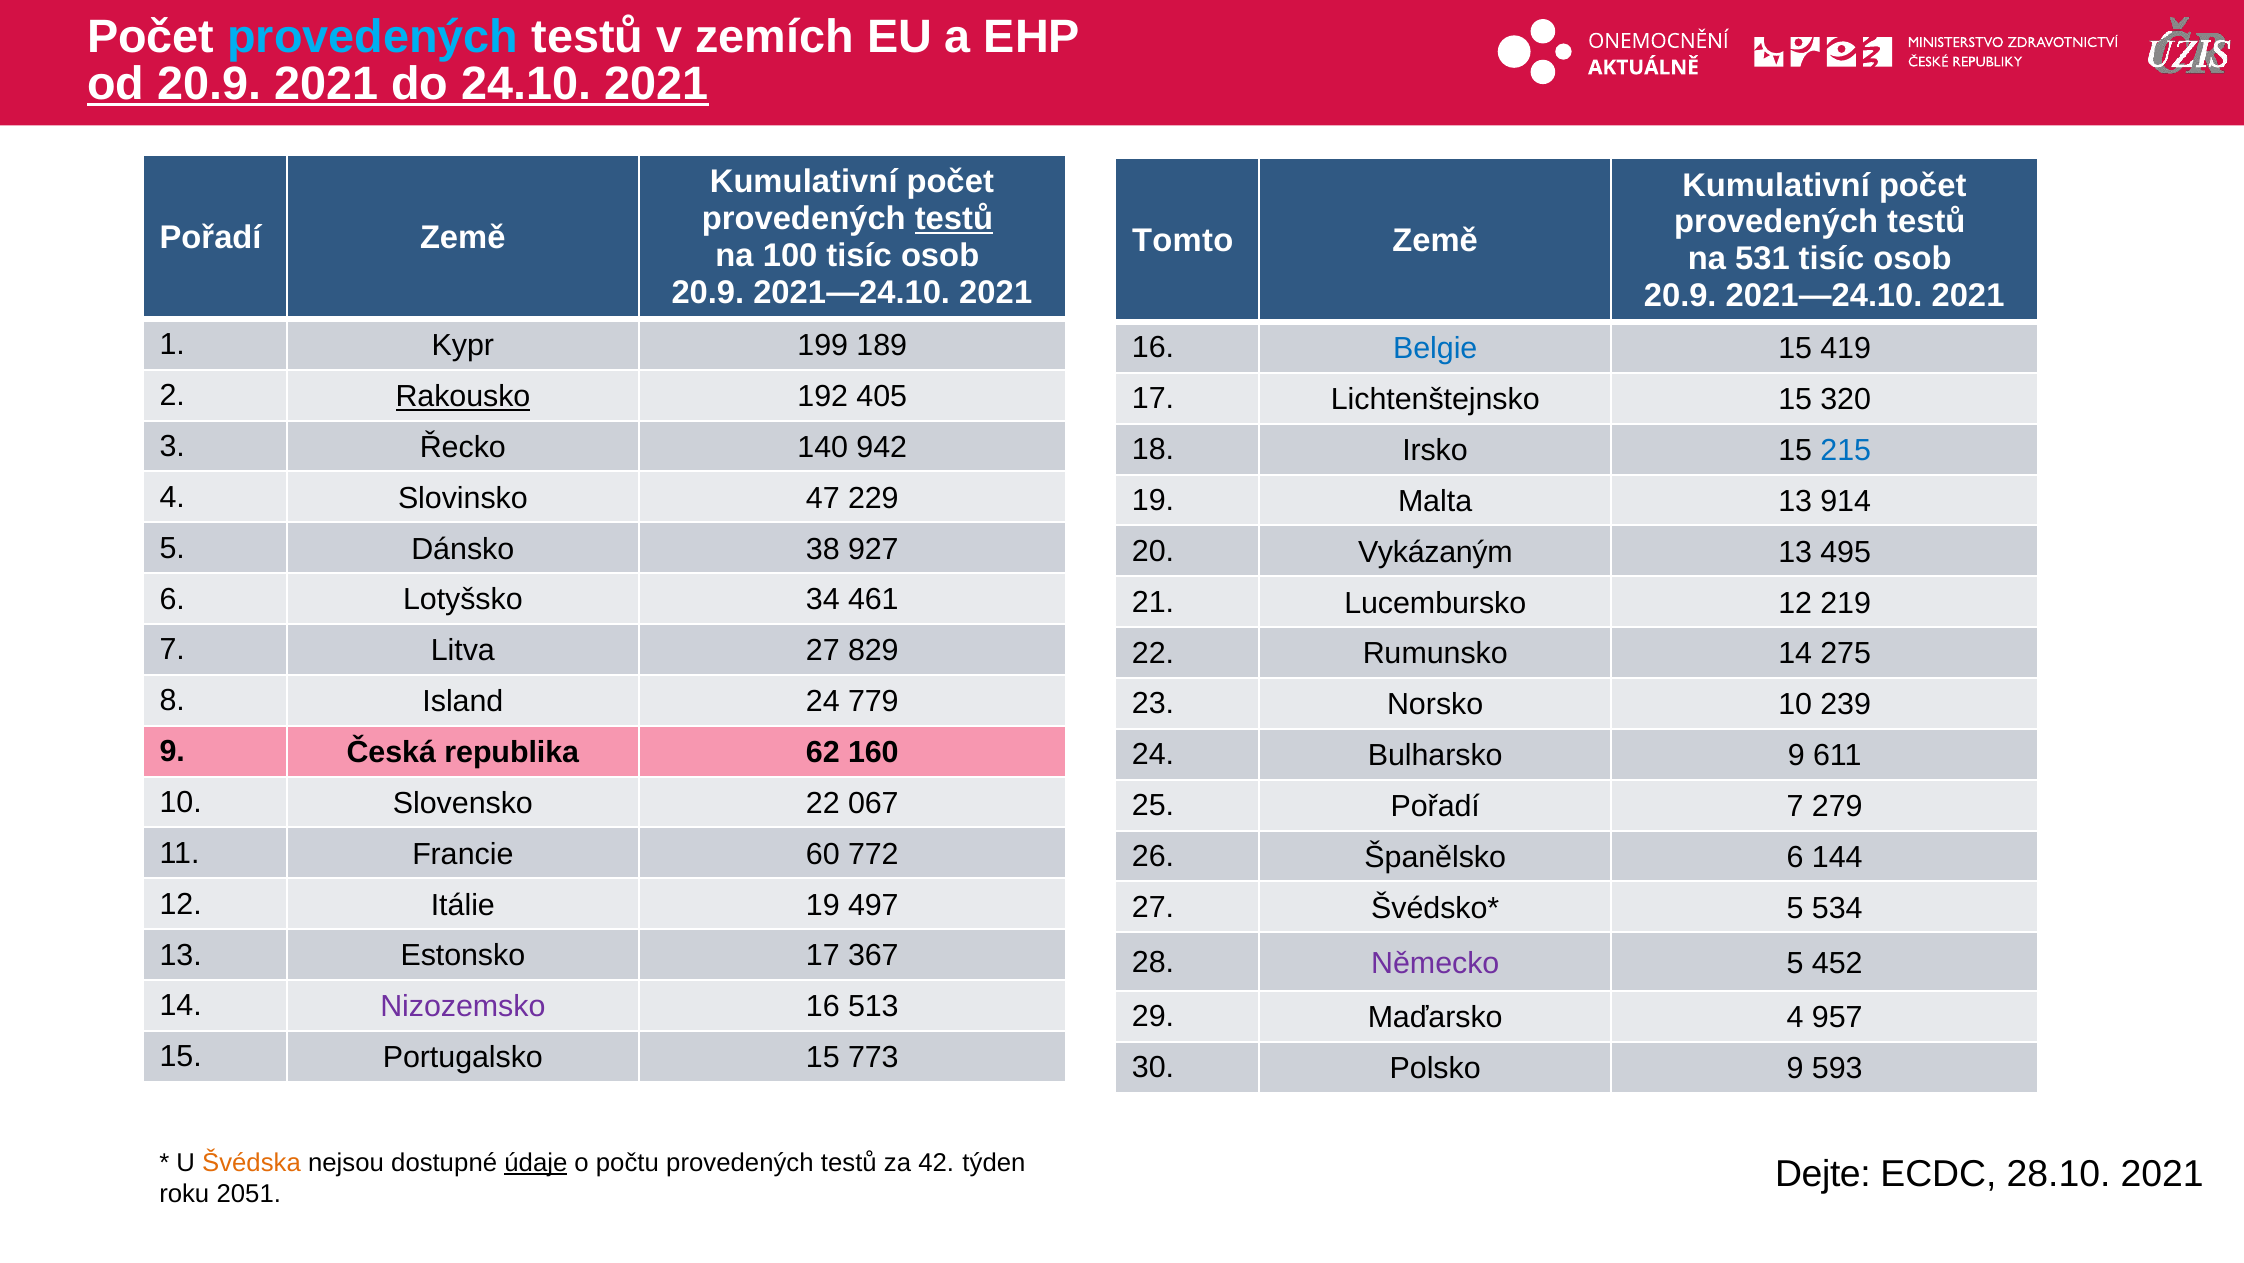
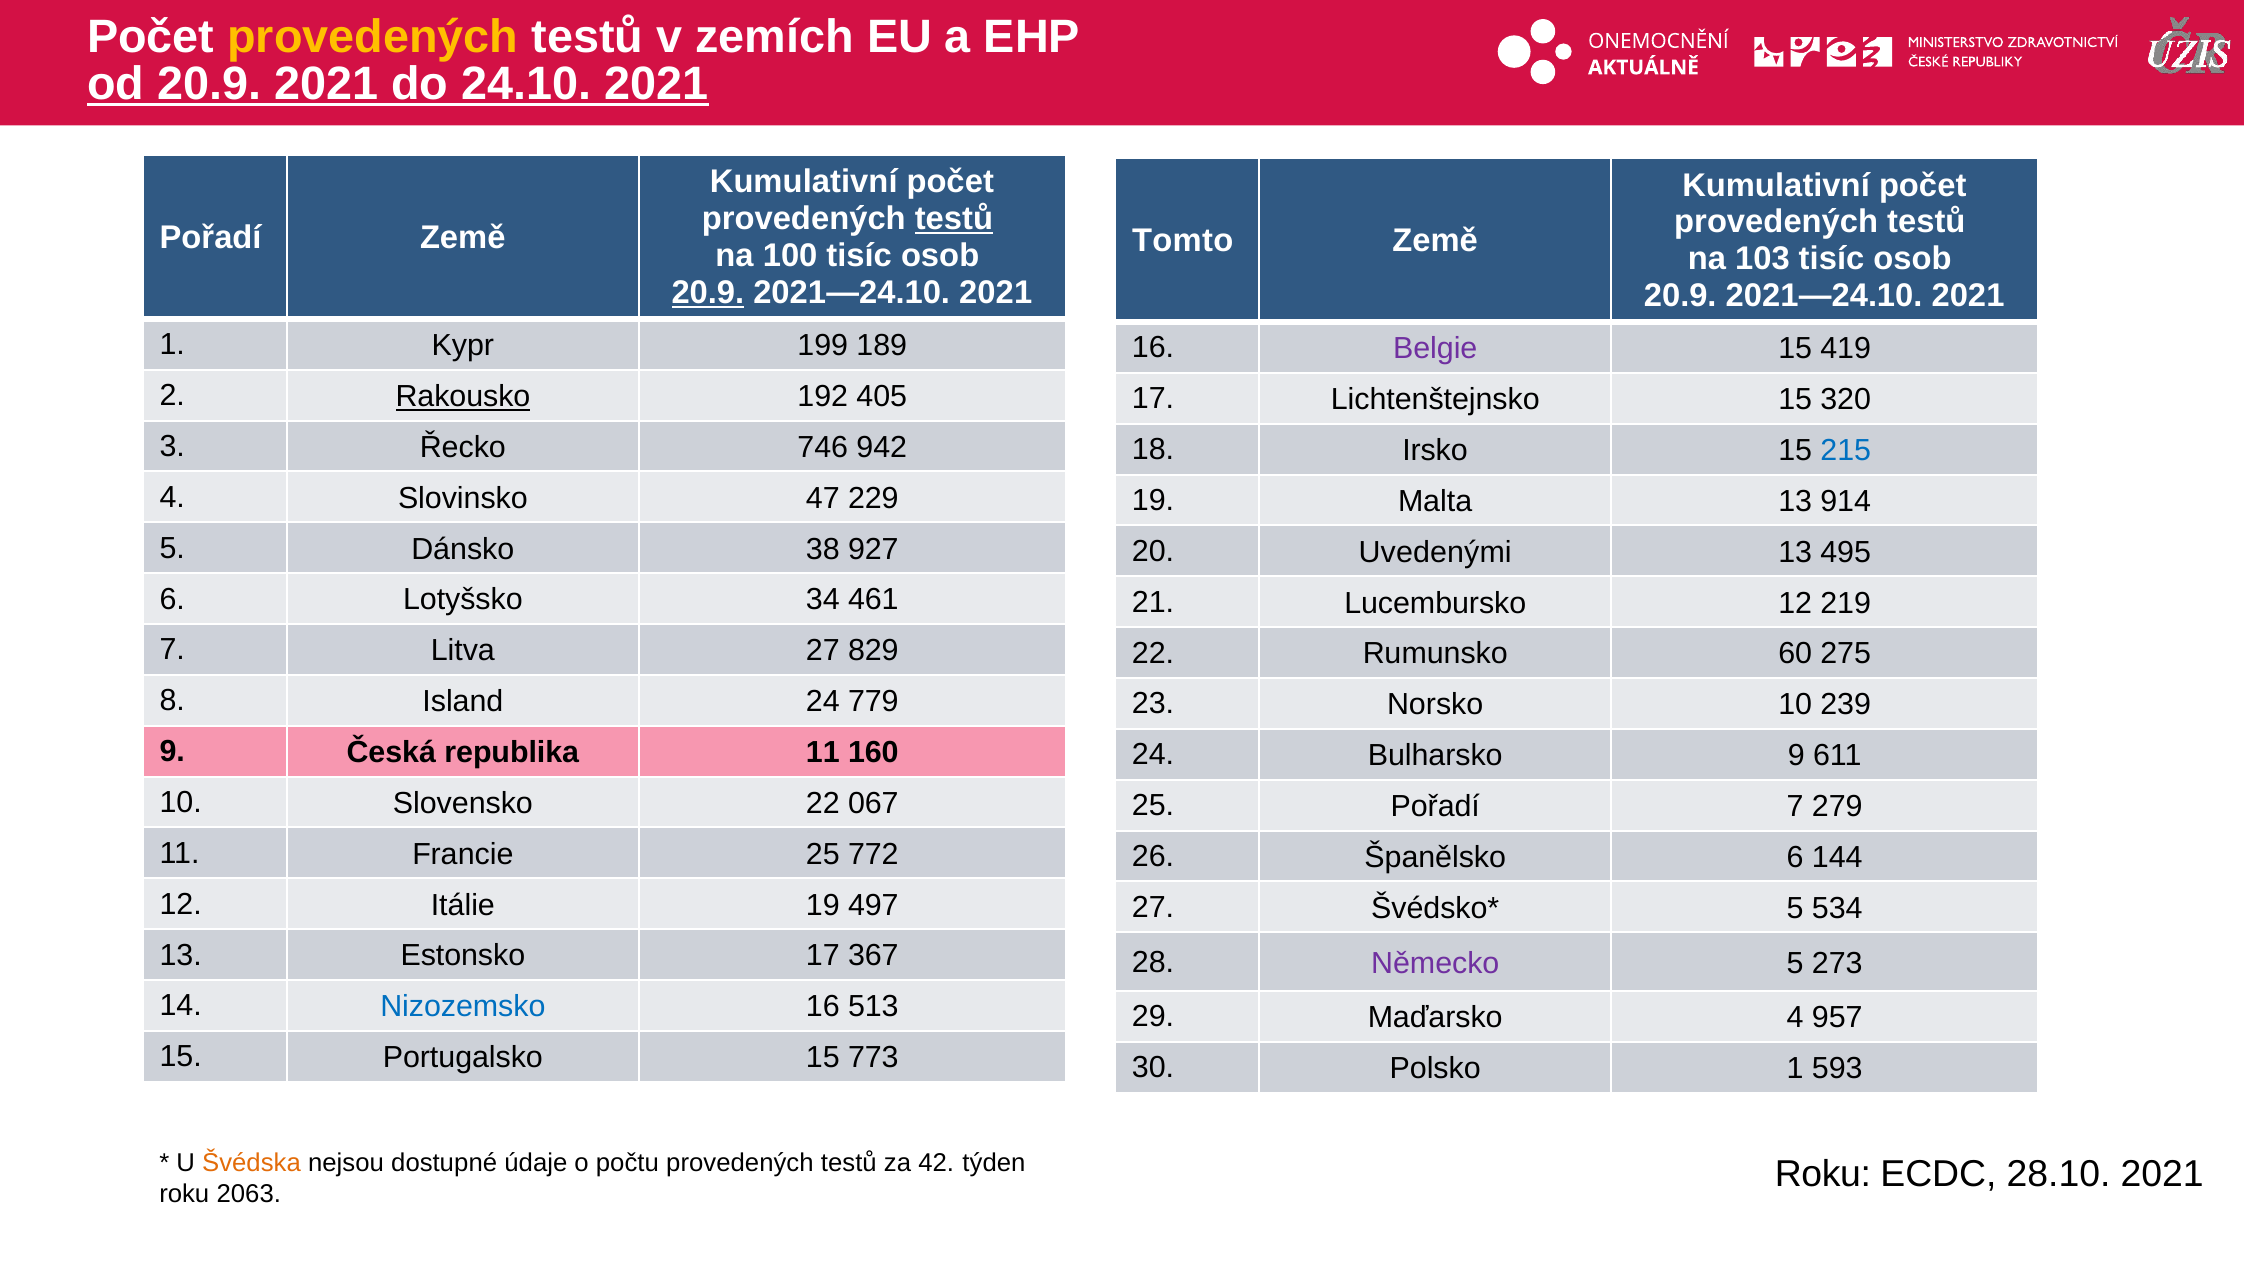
provedených at (373, 37) colour: light blue -> yellow
531: 531 -> 103
20.9 at (708, 292) underline: none -> present
Belgie colour: blue -> purple
140: 140 -> 746
Vykázaným: Vykázaným -> Uvedenými
Rumunsko 14: 14 -> 60
republika 62: 62 -> 11
Francie 60: 60 -> 25
452: 452 -> 273
Nizozemsko colour: purple -> blue
Polsko 9: 9 -> 1
údaje underline: present -> none
Dejte at (1823, 1173): Dejte -> Roku
2051: 2051 -> 2063
